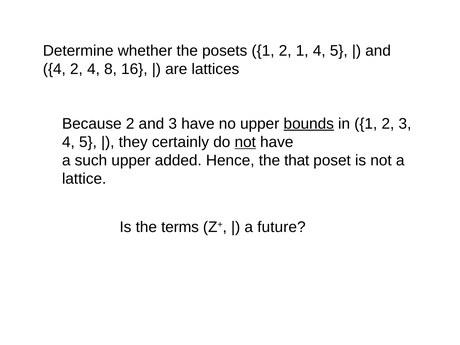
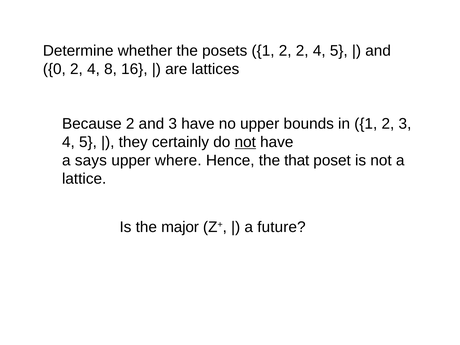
2 1: 1 -> 2
4 at (54, 69): 4 -> 0
bounds underline: present -> none
such: such -> says
added: added -> where
terms: terms -> major
